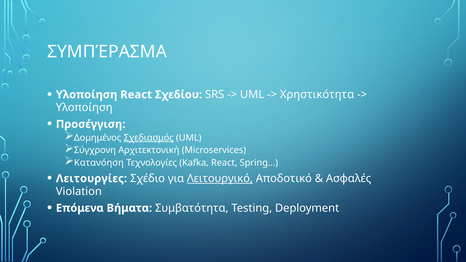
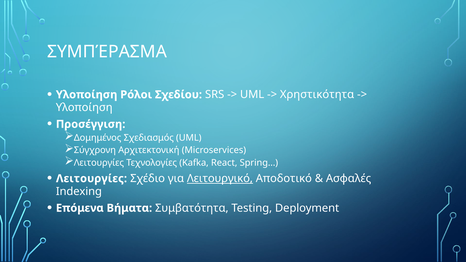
Υλοποίηση React: React -> Ρόλοι
Σχεδιασμός underline: present -> none
Κατανόηση at (99, 163): Κατανόηση -> Λειτουργίες
Violation: Violation -> Indexing
